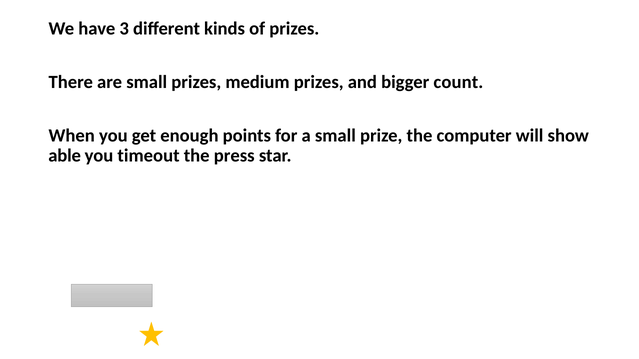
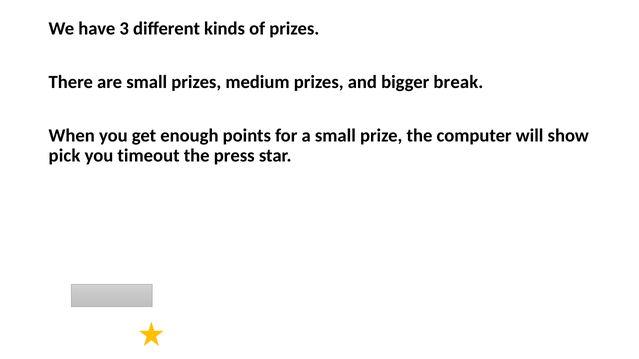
count: count -> break
able: able -> pick
